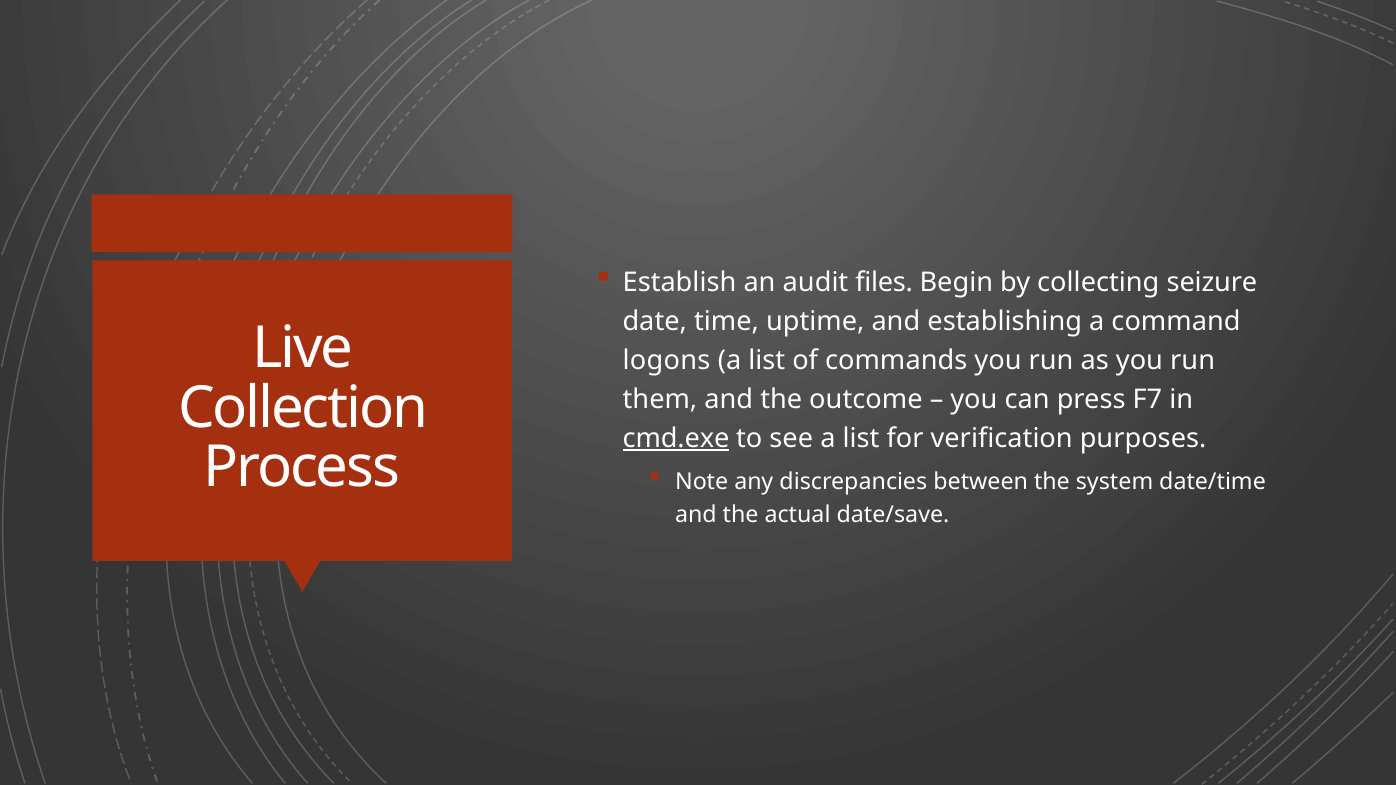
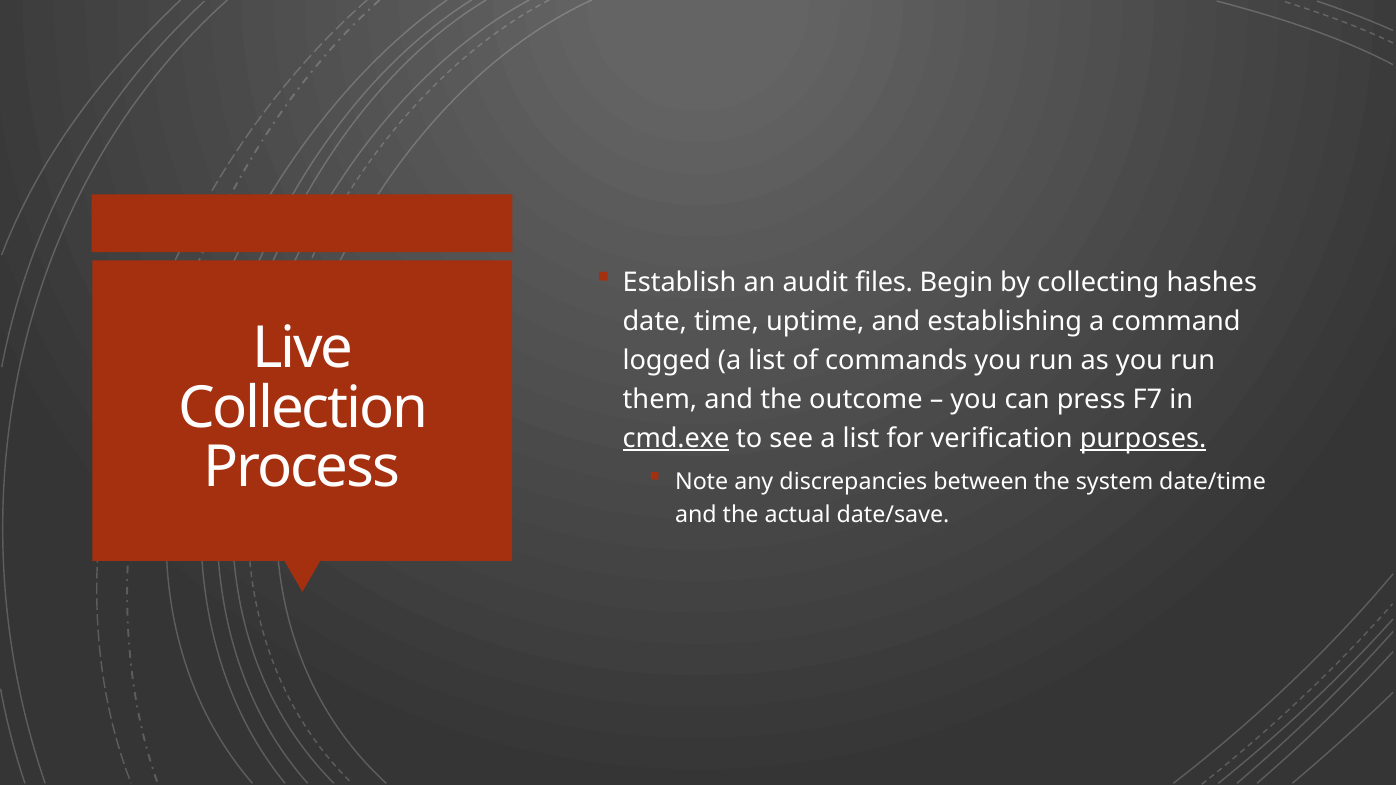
seizure: seizure -> hashes
logons: logons -> logged
purposes underline: none -> present
